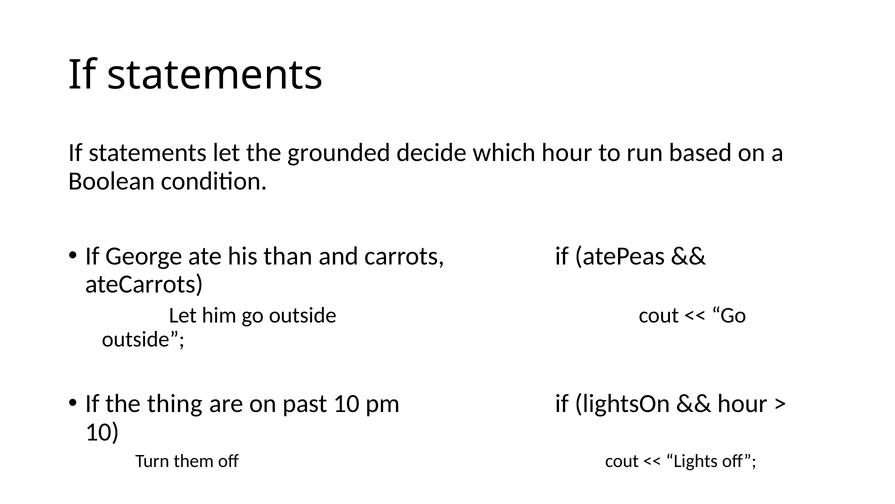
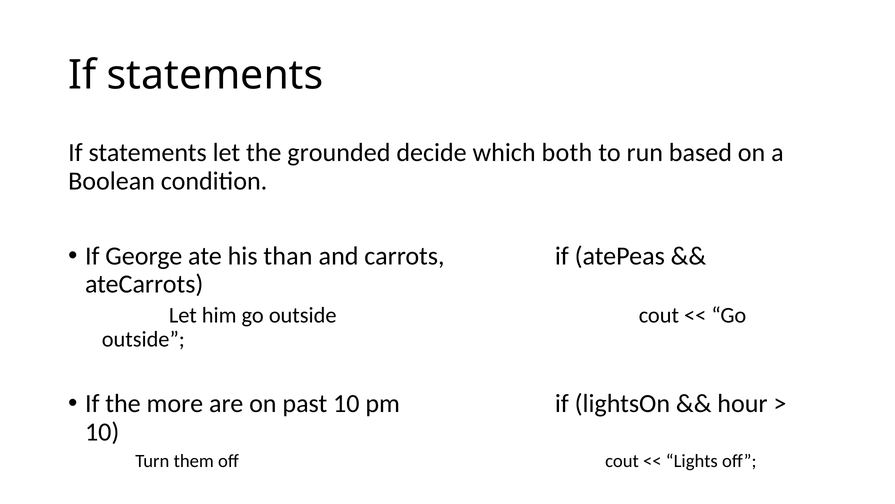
which hour: hour -> both
thing: thing -> more
